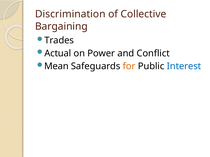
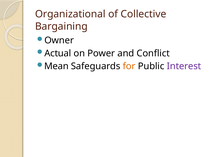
Discrimination: Discrimination -> Organizational
Trades: Trades -> Owner
Interest colour: blue -> purple
